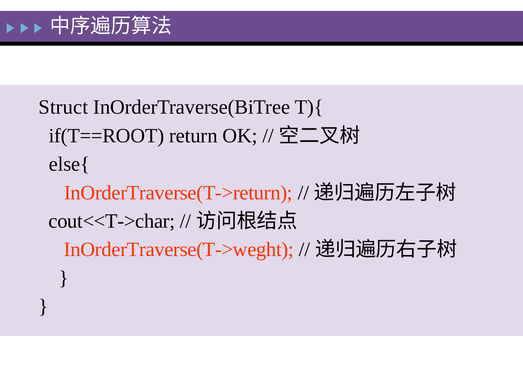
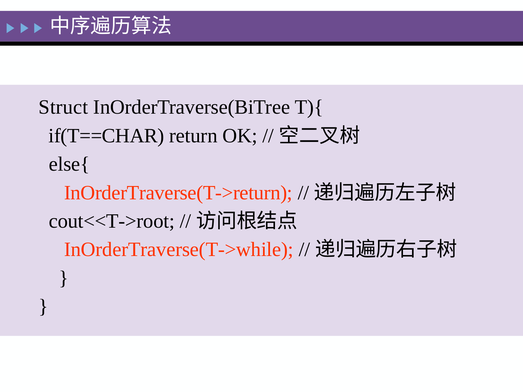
if(T==ROOT: if(T==ROOT -> if(T==CHAR
cout<<T->char: cout<<T->char -> cout<<T->root
InOrderTraverse(T->weght: InOrderTraverse(T->weght -> InOrderTraverse(T->while
